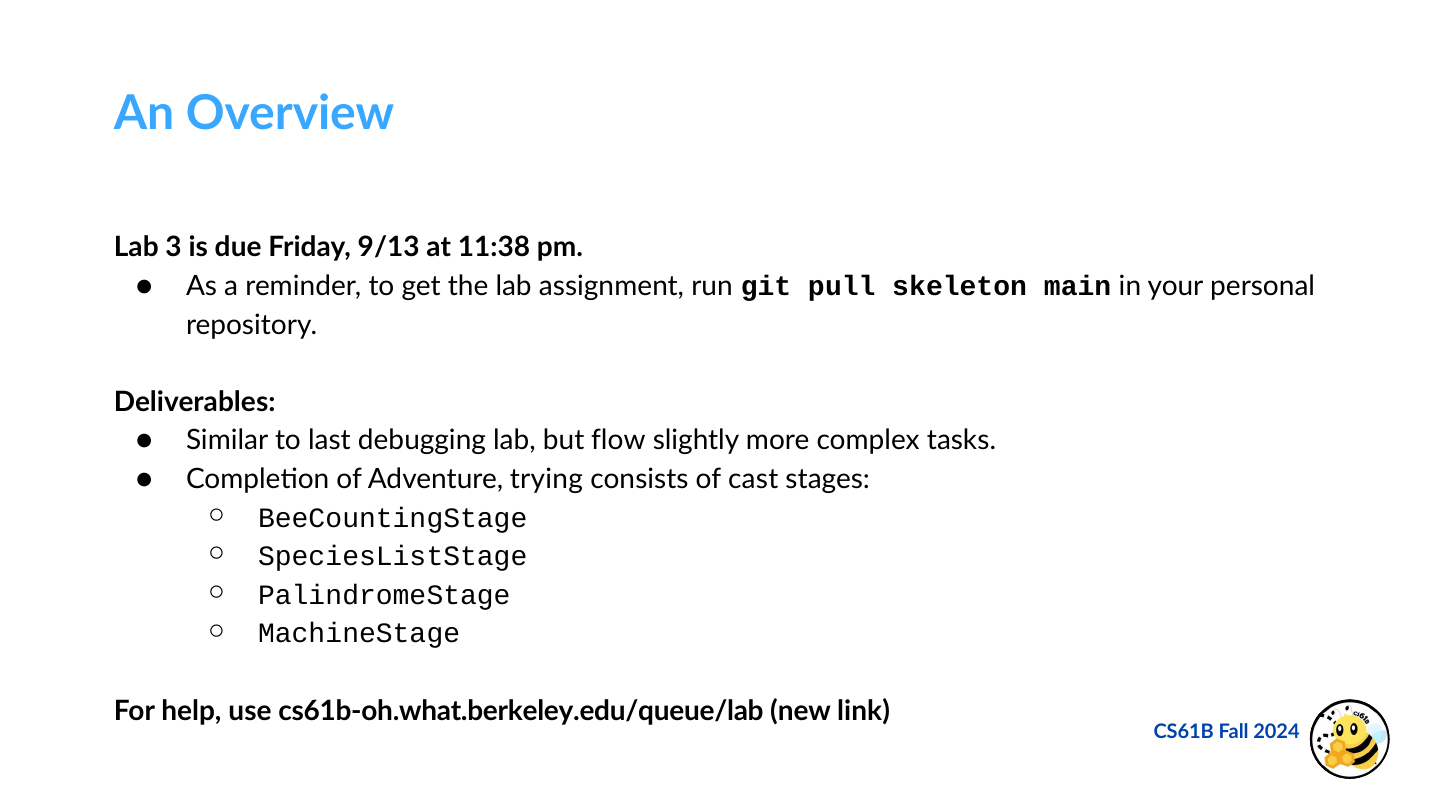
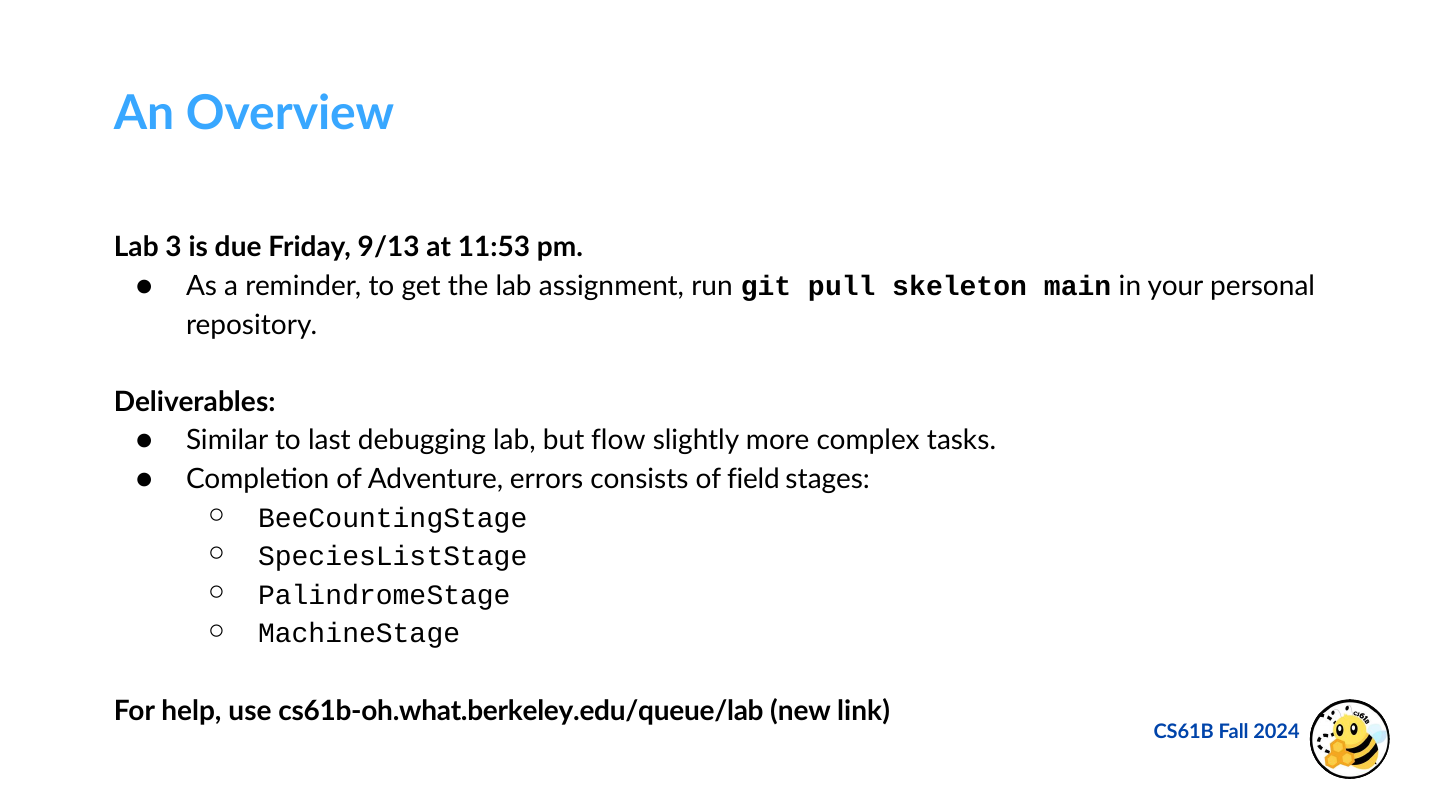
11:38: 11:38 -> 11:53
trying: trying -> errors
cast: cast -> field
